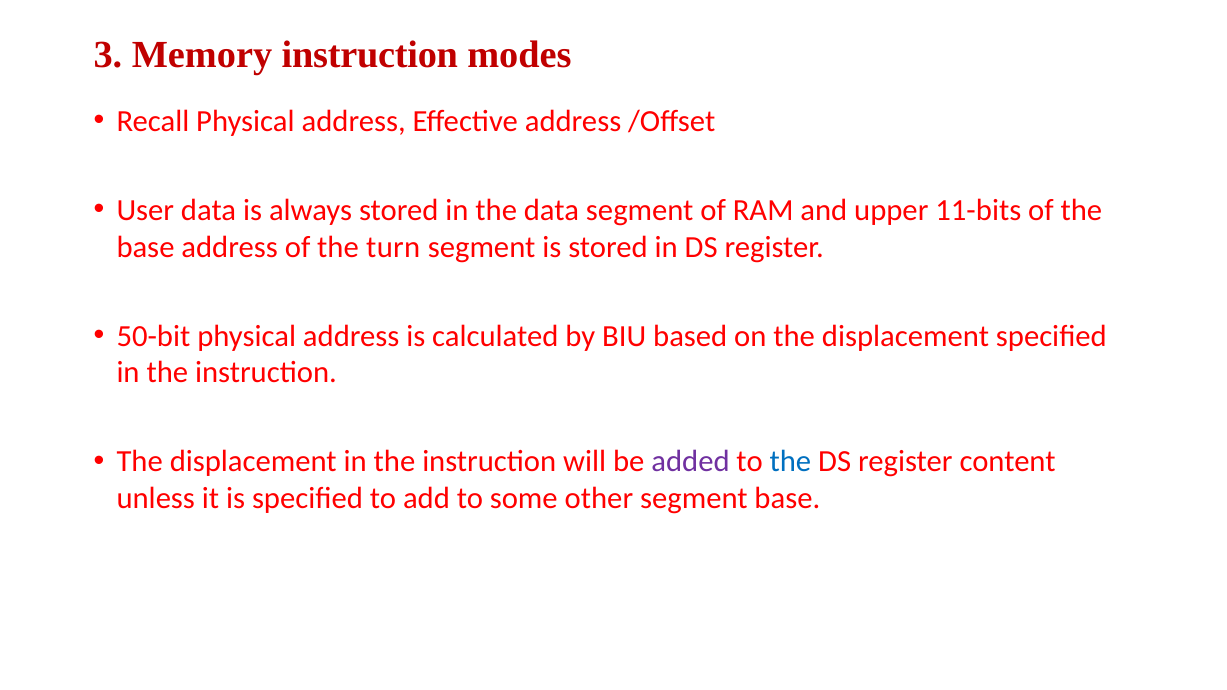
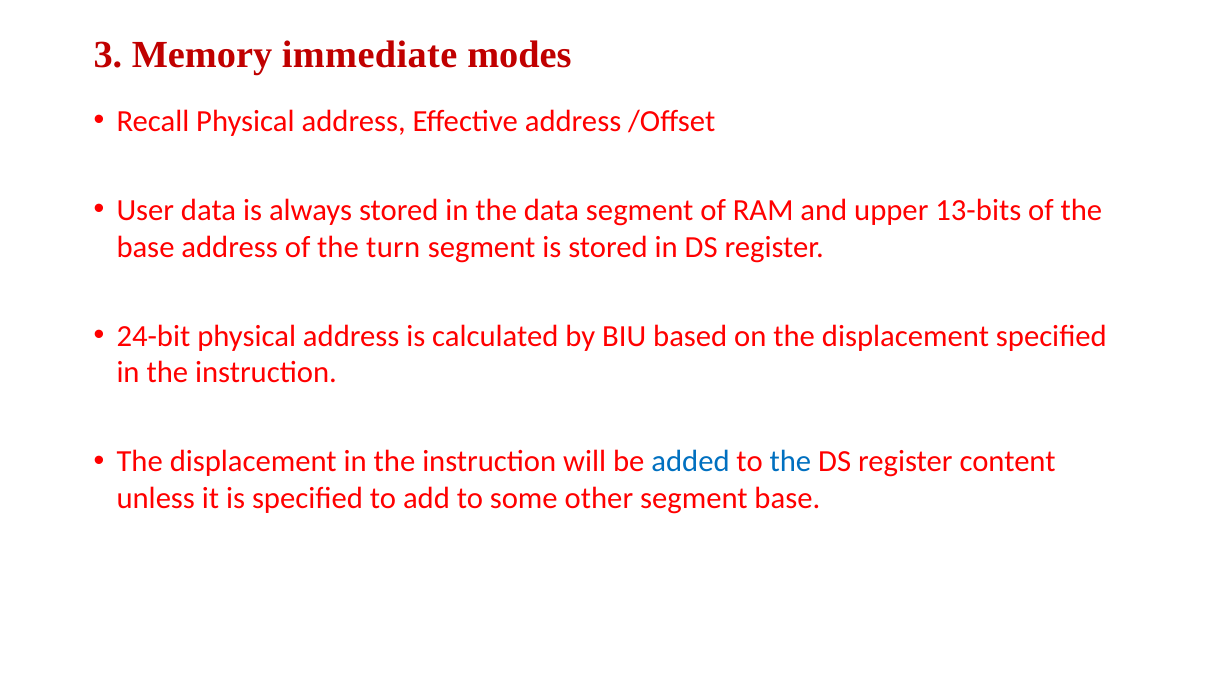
Memory instruction: instruction -> immediate
11-bits: 11-bits -> 13-bits
50-bit: 50-bit -> 24-bit
added colour: purple -> blue
